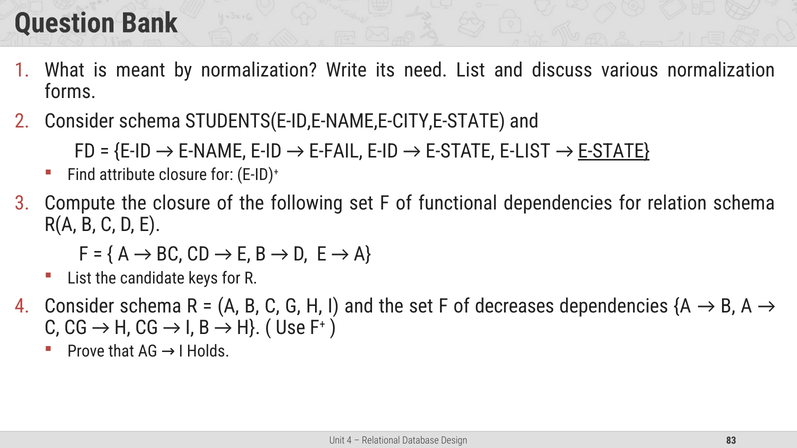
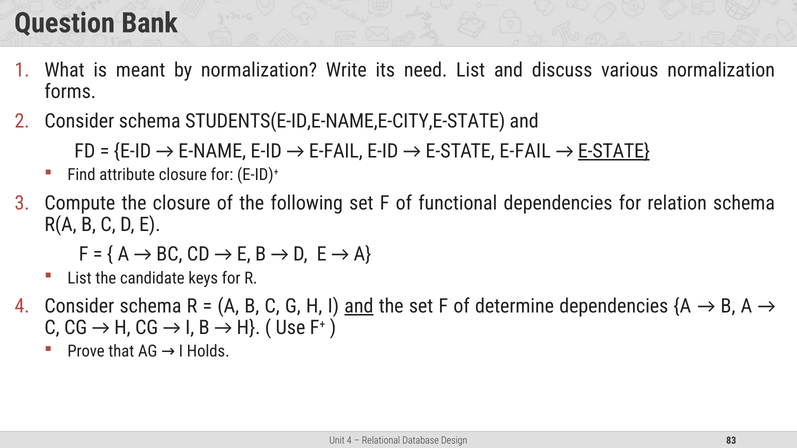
E-STATE E-LIST: E-LIST -> E-FAIL
and at (359, 306) underline: none -> present
decreases: decreases -> determine
